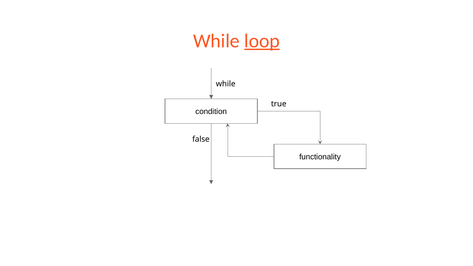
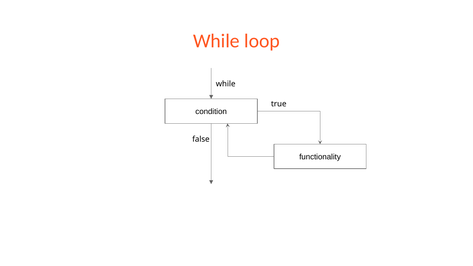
loop underline: present -> none
